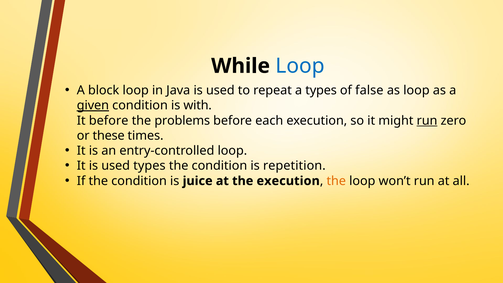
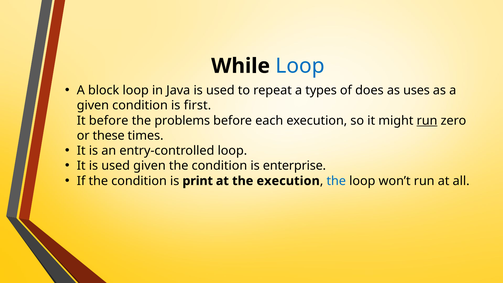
false: false -> does
as loop: loop -> uses
given at (93, 105) underline: present -> none
with: with -> first
used types: types -> given
repetition: repetition -> enterprise
juice: juice -> print
the at (336, 181) colour: orange -> blue
